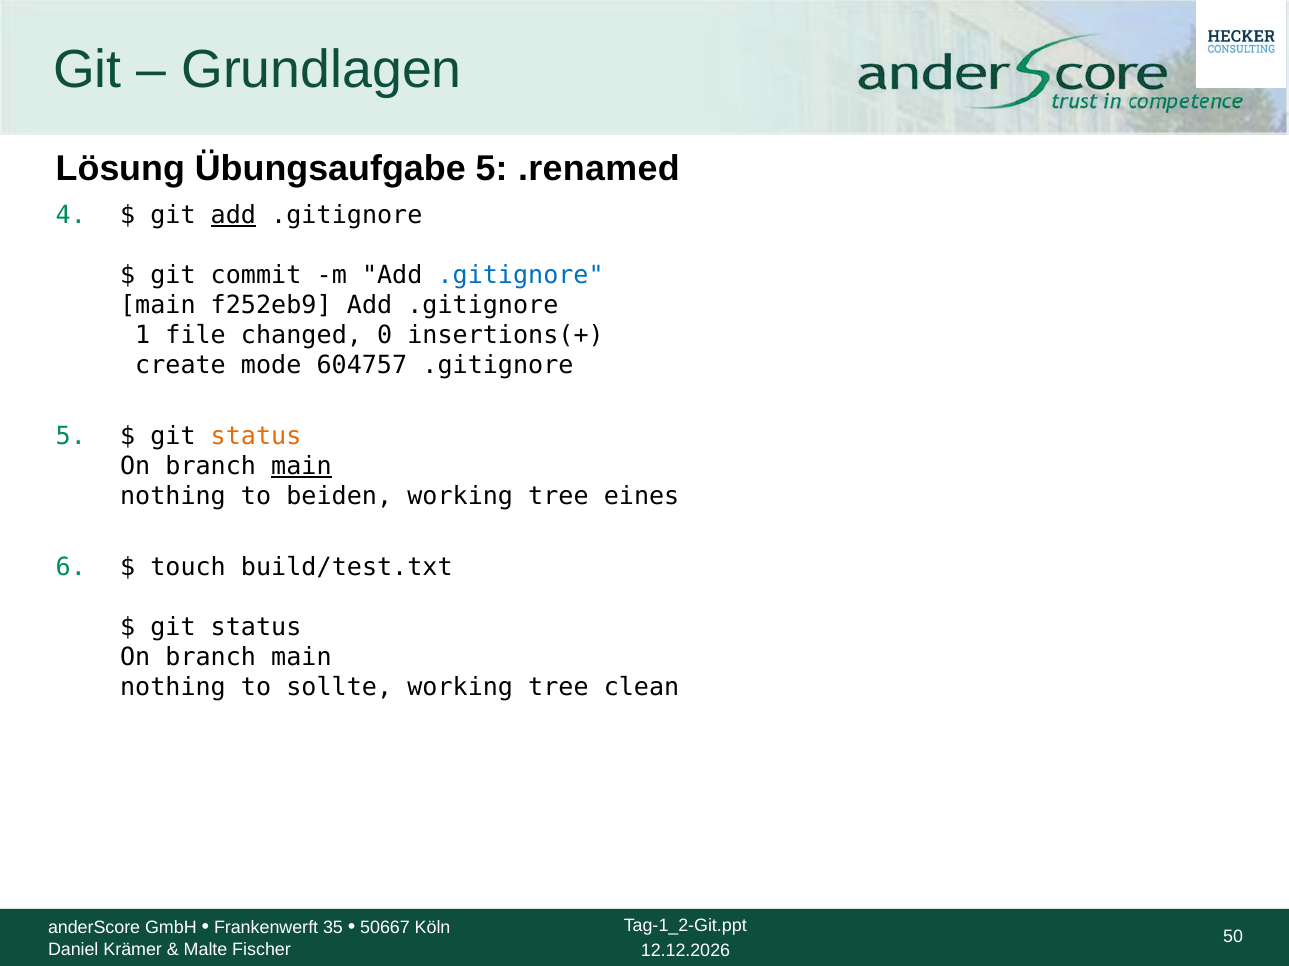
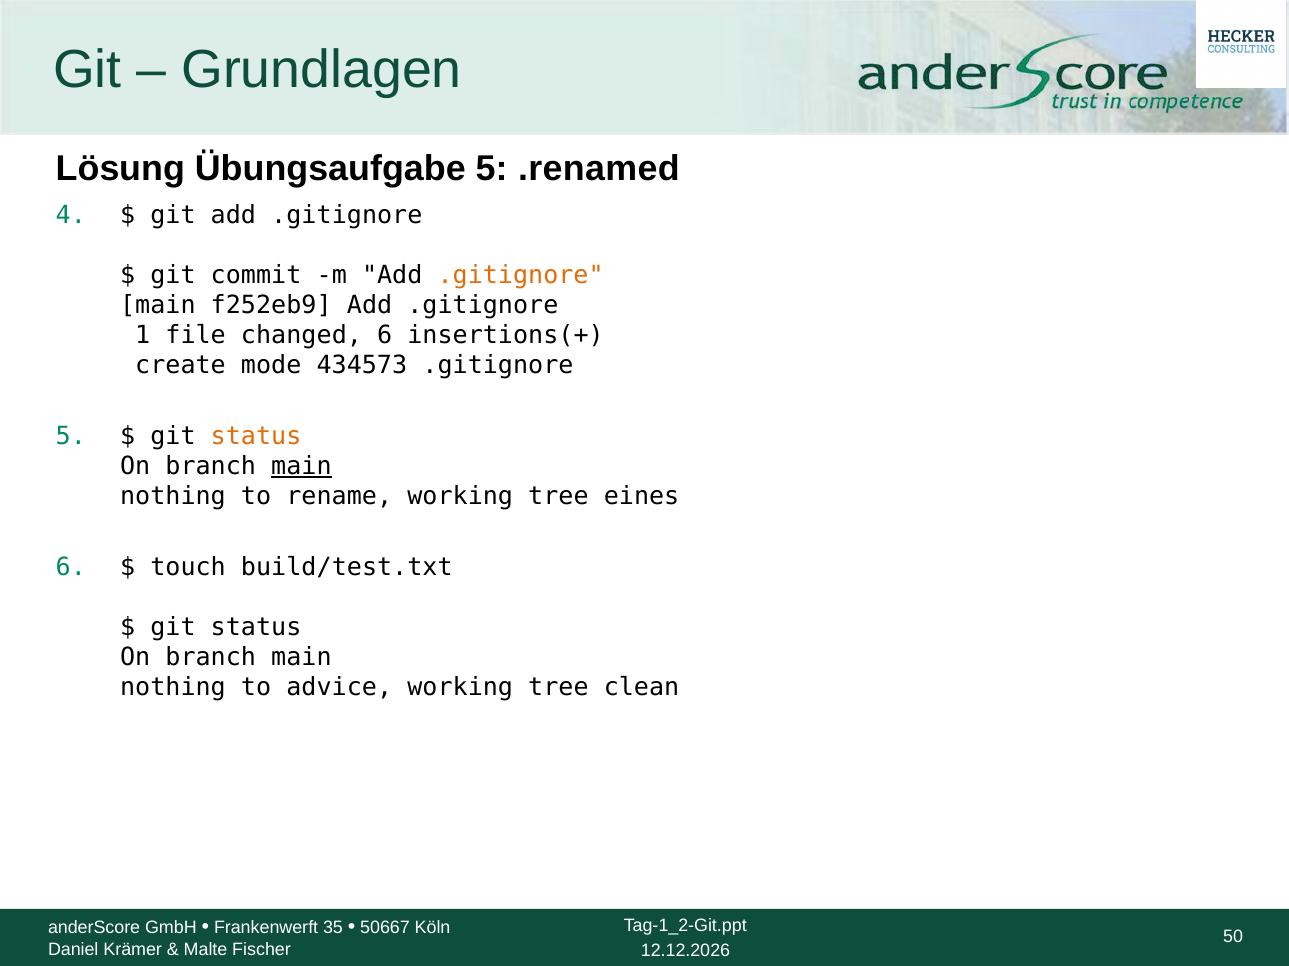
add at (233, 215) underline: present -> none
.gitignore at (521, 276) colour: blue -> orange
changed 0: 0 -> 6
604757: 604757 -> 434573
beiden: beiden -> rename
sollte: sollte -> advice
